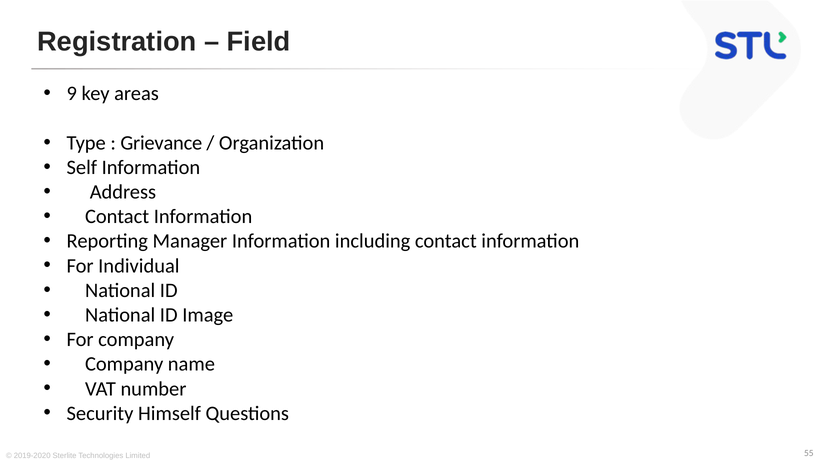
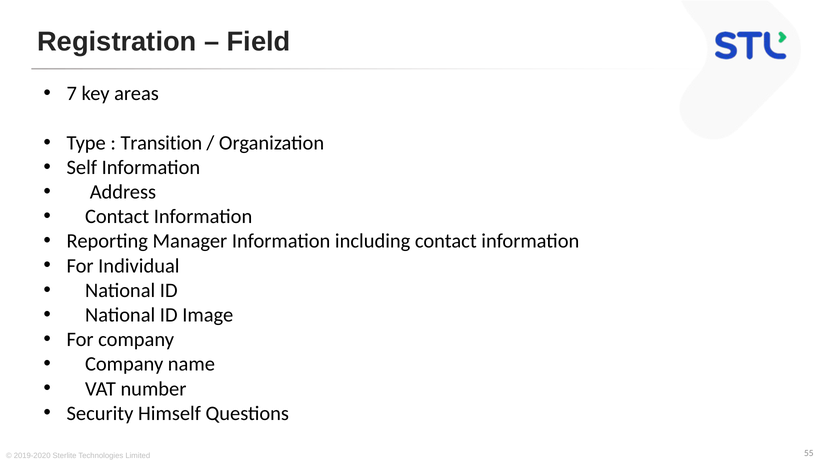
9: 9 -> 7
Grievance: Grievance -> Transition
